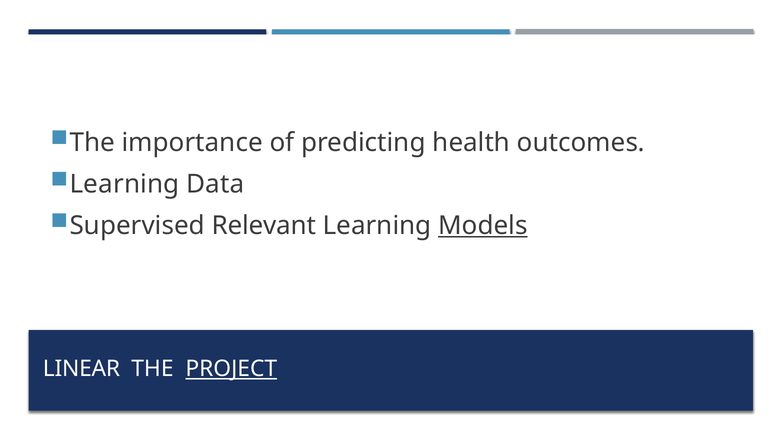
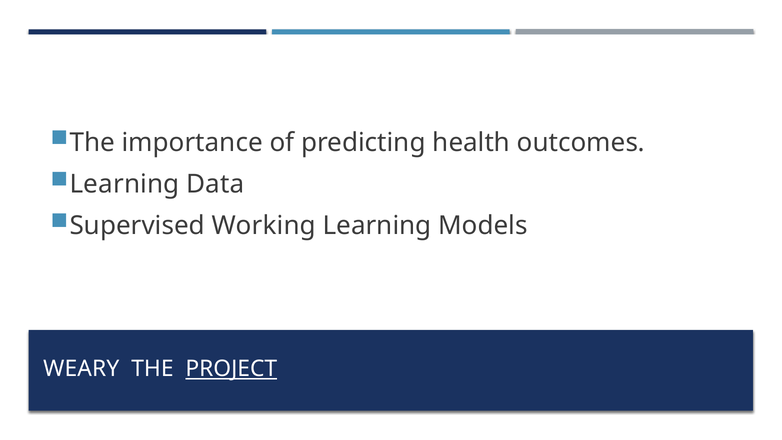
Relevant: Relevant -> Working
Models underline: present -> none
LINEAR: LINEAR -> WEARY
